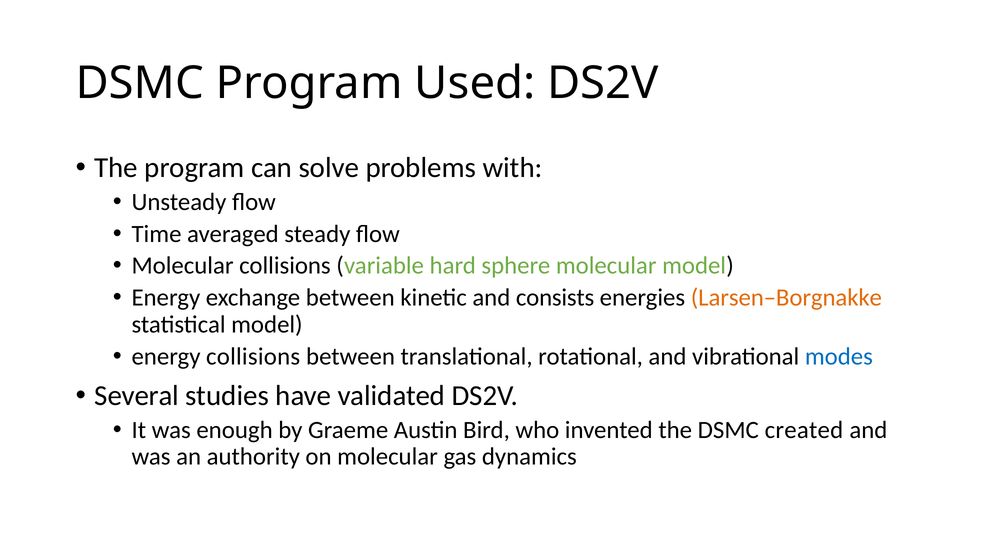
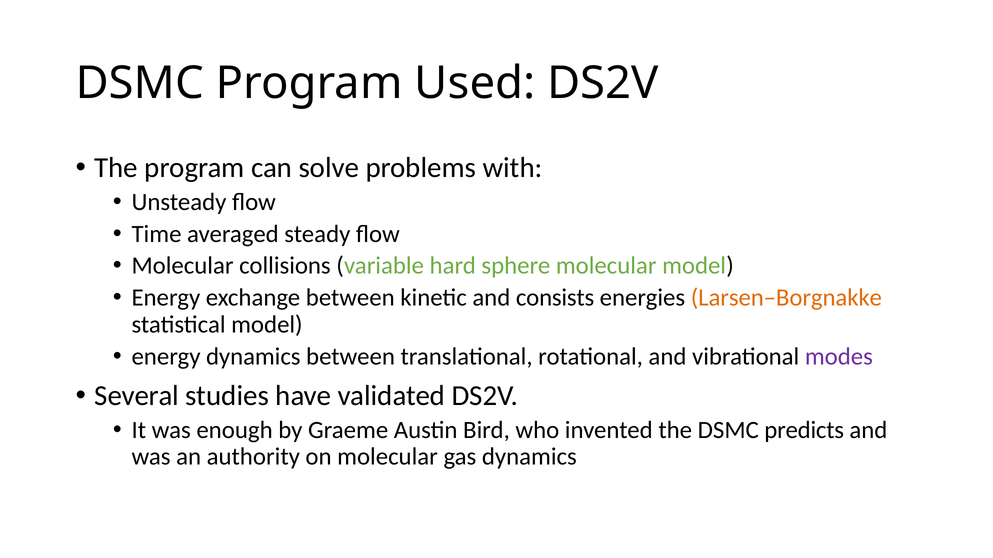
energy collisions: collisions -> dynamics
modes colour: blue -> purple
created: created -> predicts
